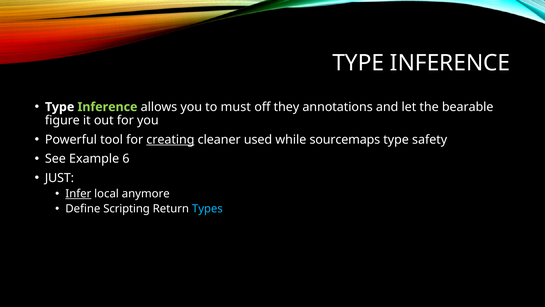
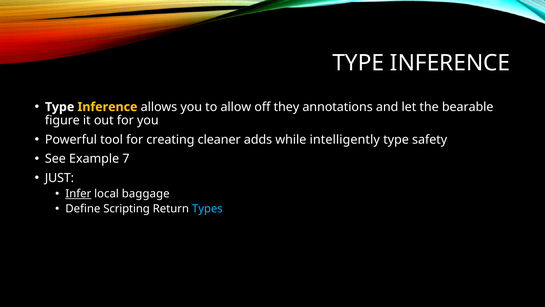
Inference at (107, 107) colour: light green -> yellow
must: must -> allow
creating underline: present -> none
used: used -> adds
sourcemaps: sourcemaps -> intelligently
6: 6 -> 7
anymore: anymore -> baggage
